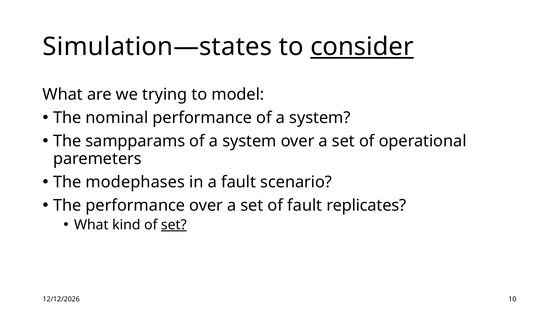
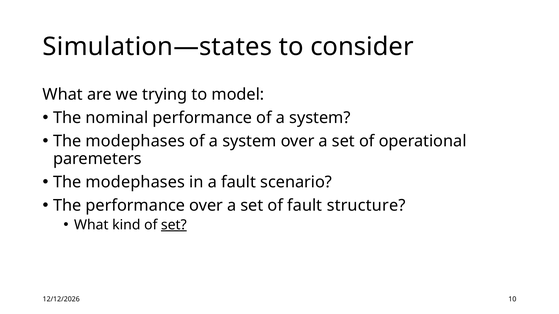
consider underline: present -> none
sampparams at (135, 141): sampparams -> modephases
replicates: replicates -> structure
